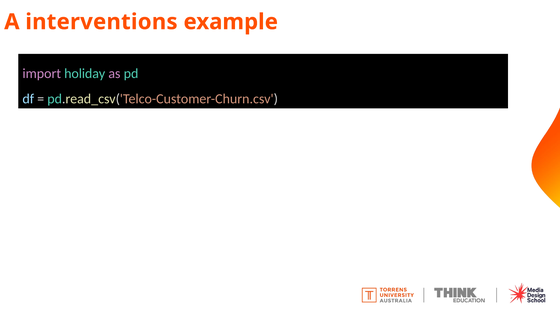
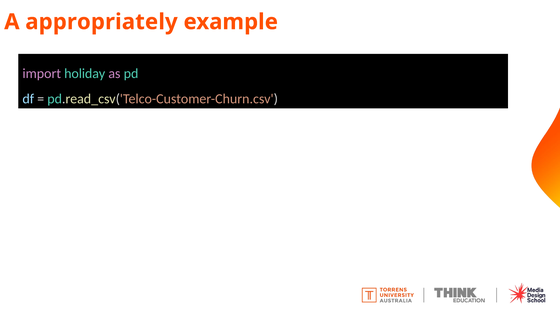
interventions: interventions -> appropriately
